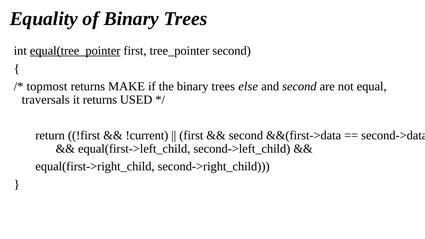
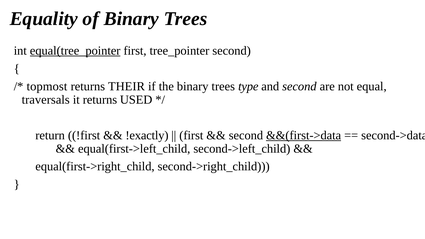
MAKE: MAKE -> THEIR
else: else -> type
!current: !current -> !exactly
&&(first->data underline: none -> present
